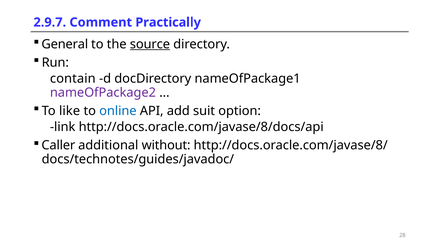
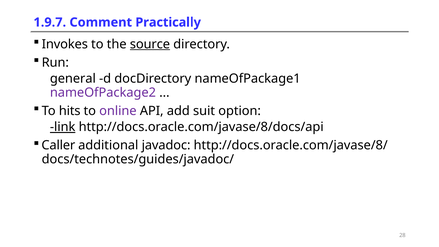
2.9.7: 2.9.7 -> 1.9.7
General: General -> Invokes
contain: contain -> general
like: like -> hits
online colour: blue -> purple
link underline: none -> present
without: without -> javadoc
